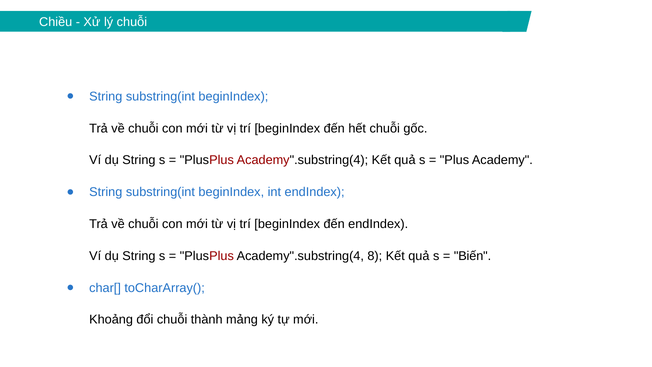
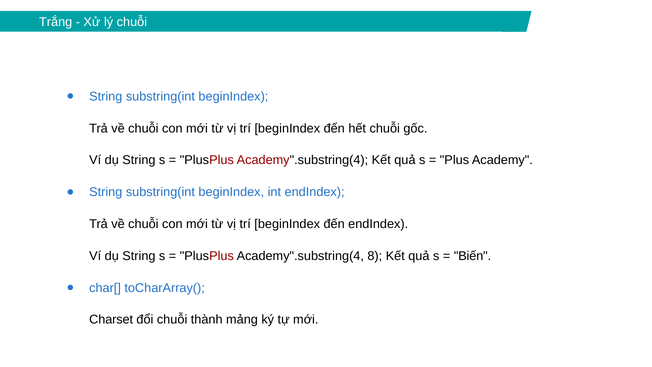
Chiều: Chiều -> Trắng
Khoảng: Khoảng -> Charset
